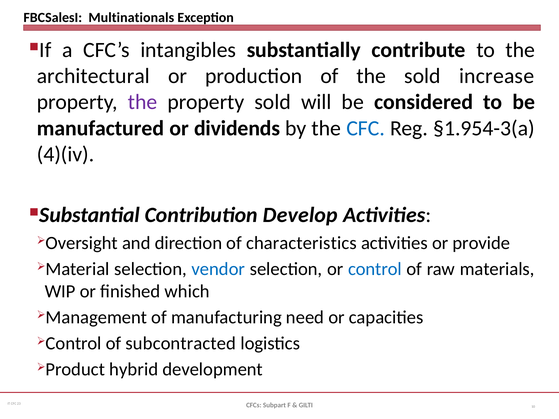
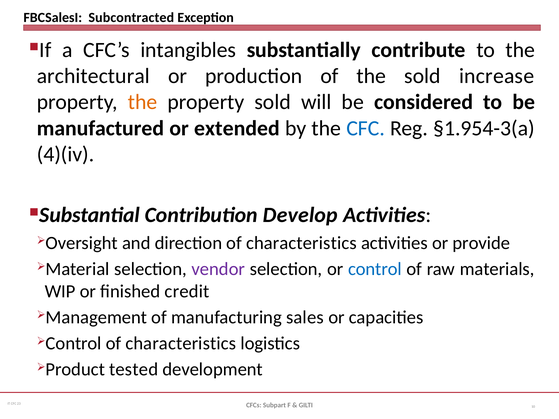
Multinationals: Multinationals -> Subcontracted
the at (143, 102) colour: purple -> orange
dividends: dividends -> extended
vendor colour: blue -> purple
which: which -> credit
need: need -> sales
subcontracted at (181, 344): subcontracted -> characteristics
hybrid: hybrid -> tested
